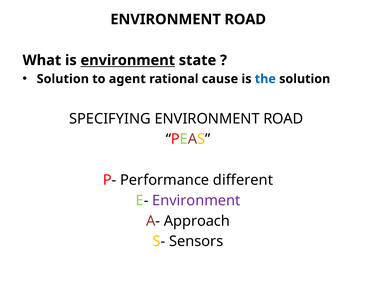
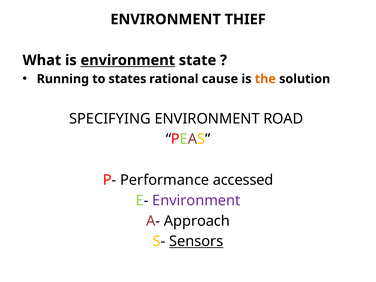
ROAD at (245, 19): ROAD -> THIEF
Solution at (63, 79): Solution -> Running
agent: agent -> states
the colour: blue -> orange
different: different -> accessed
Sensors underline: none -> present
